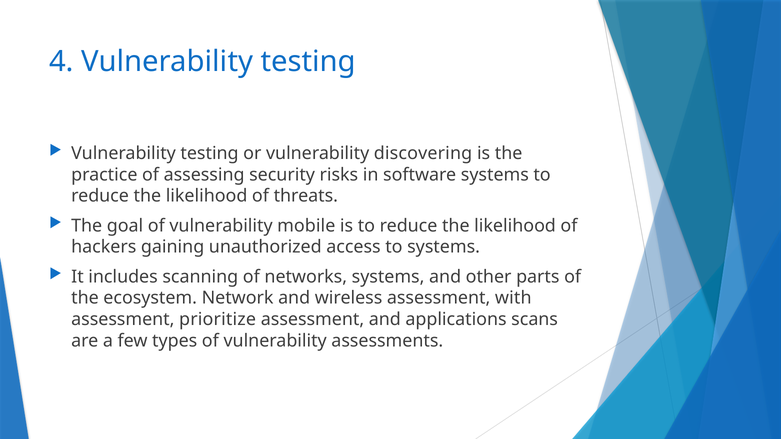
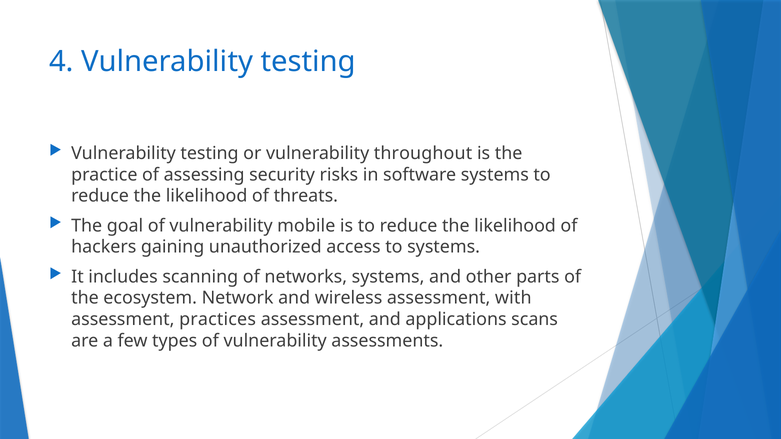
discovering: discovering -> throughout
prioritize: prioritize -> practices
